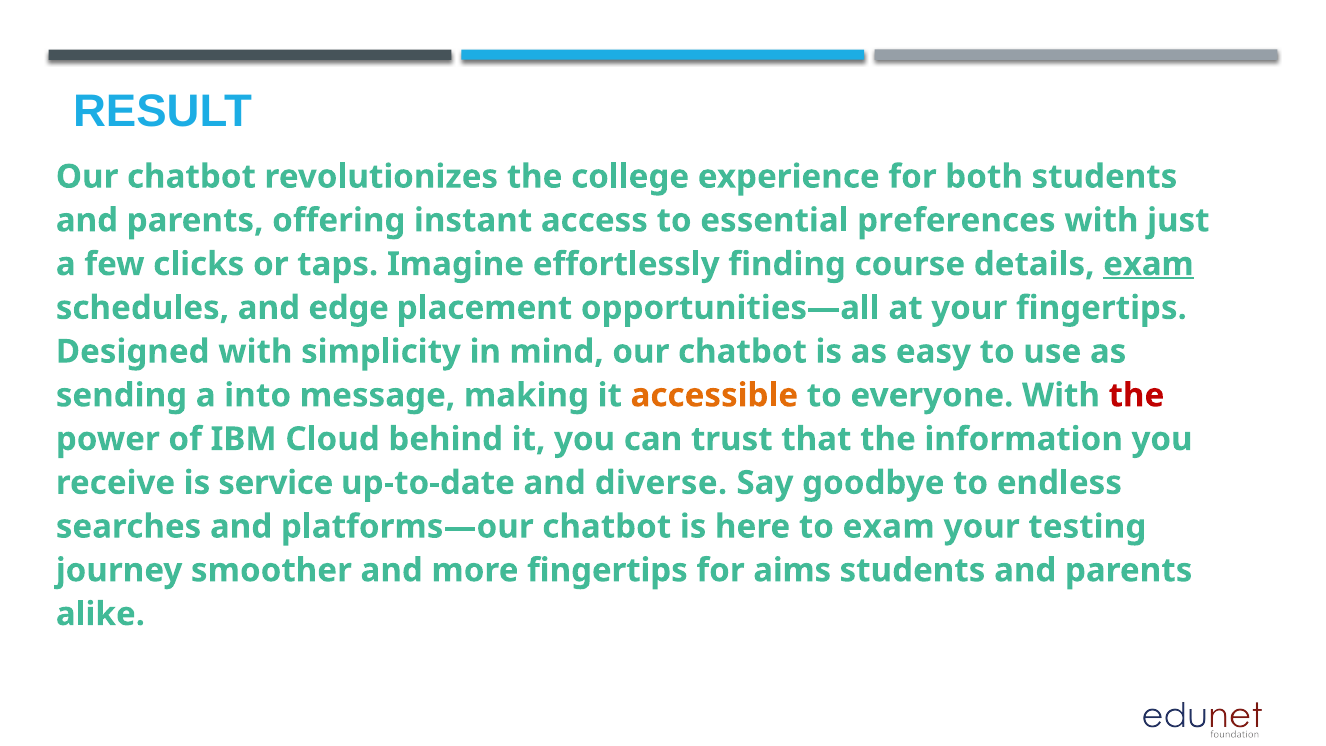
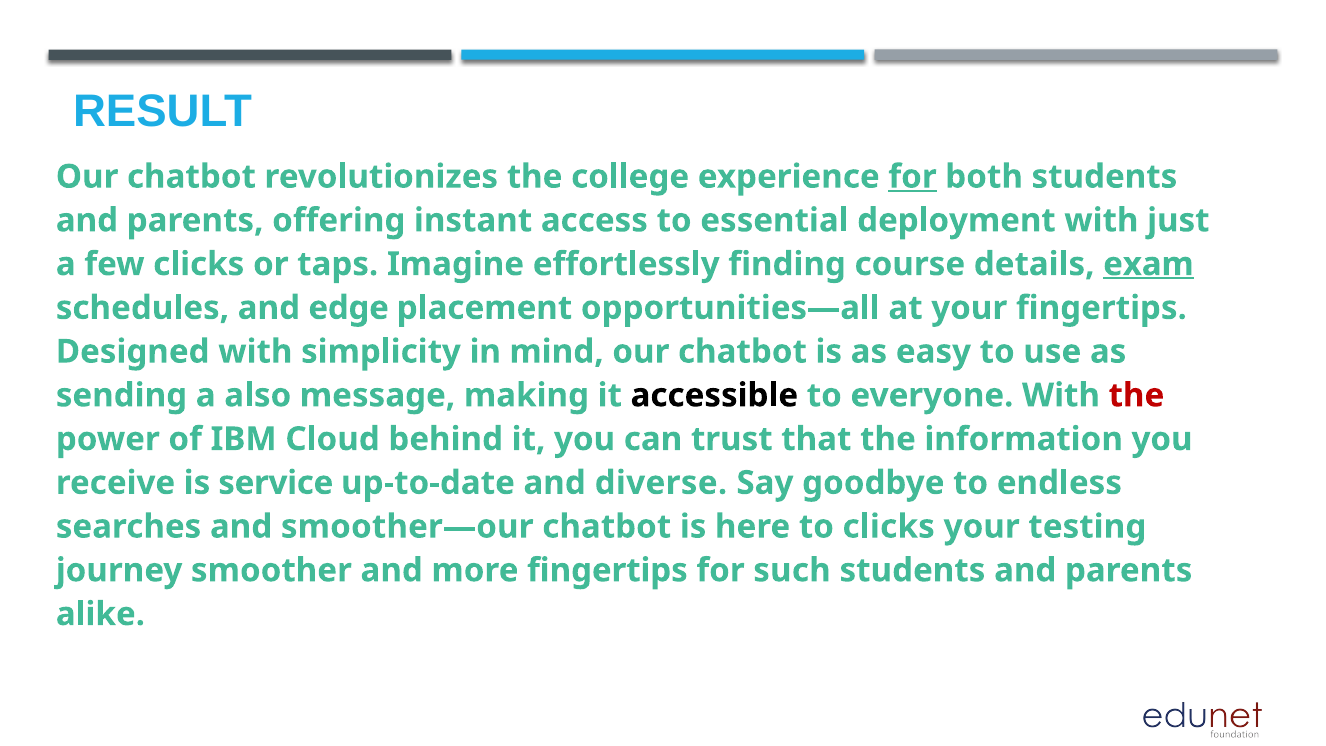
for at (912, 177) underline: none -> present
preferences: preferences -> deployment
into: into -> also
accessible colour: orange -> black
platforms—our: platforms—our -> smoother—our
to exam: exam -> clicks
aims: aims -> such
